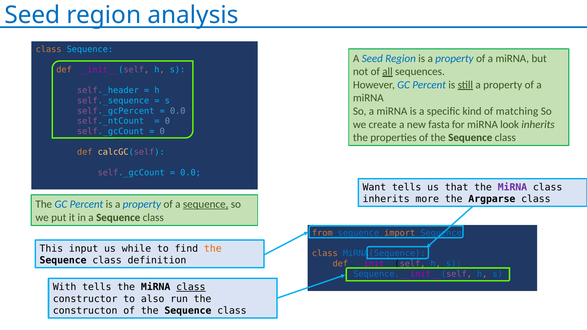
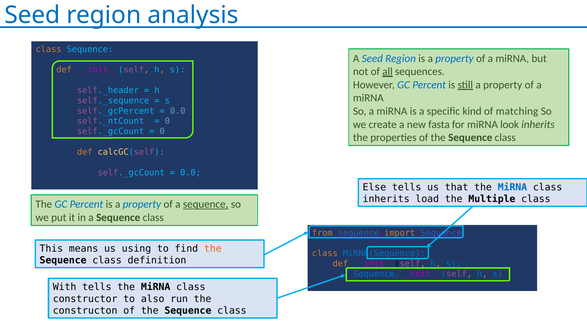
Want: Want -> Else
MiRNA at (512, 187) colour: purple -> blue
more: more -> load
Argparse: Argparse -> Multiple
input: input -> means
while: while -> using
class at (191, 287) underline: present -> none
